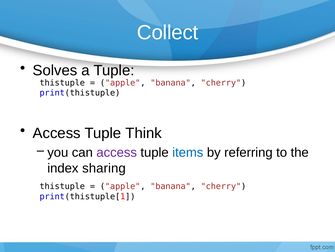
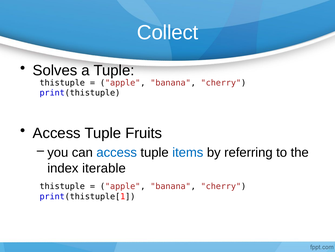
Think: Think -> Fruits
access at (117, 152) colour: purple -> blue
sharing: sharing -> iterable
